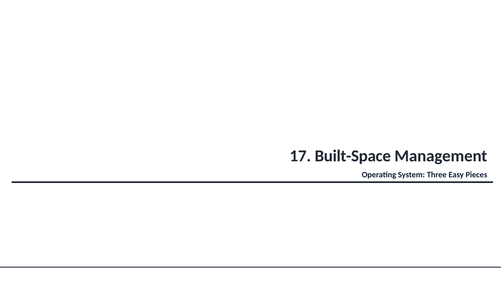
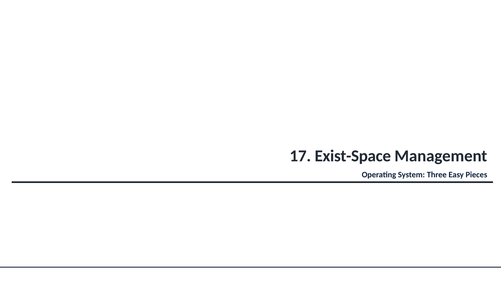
Built-Space: Built-Space -> Exist-Space
